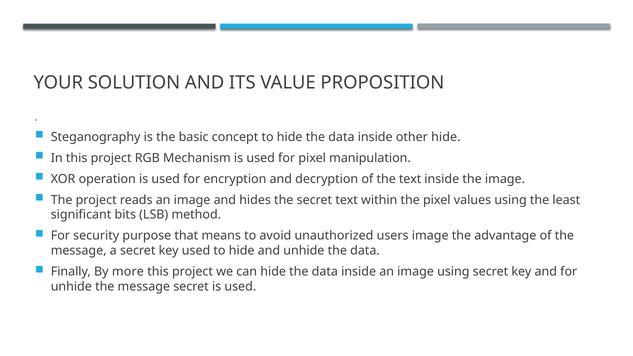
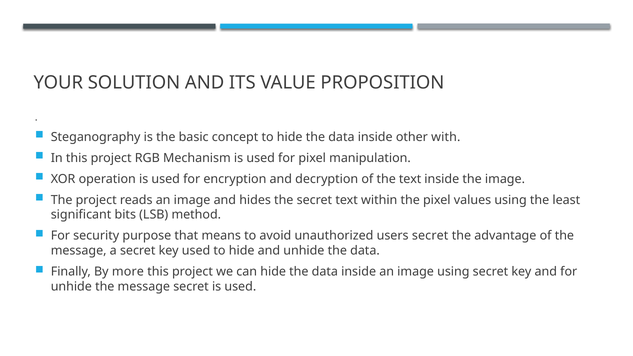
other hide: hide -> with
users image: image -> secret
